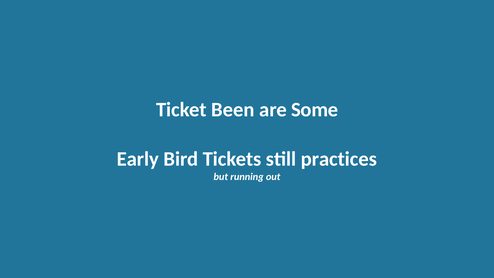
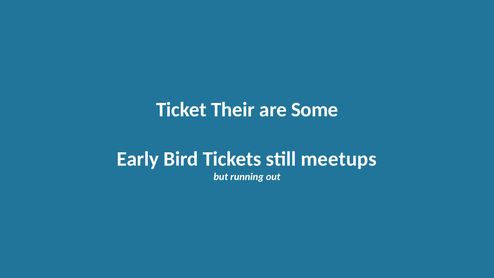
Been: Been -> Their
practices: practices -> meetups
